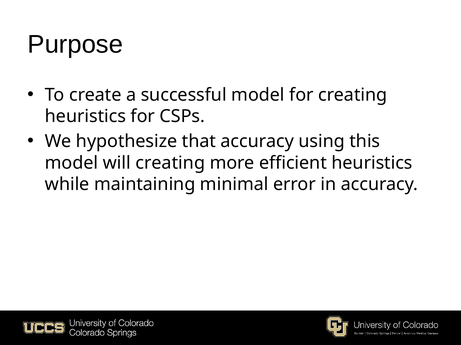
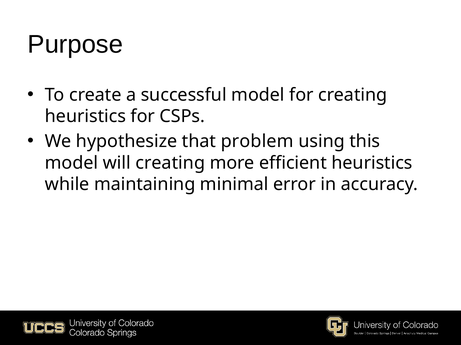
that accuracy: accuracy -> problem
